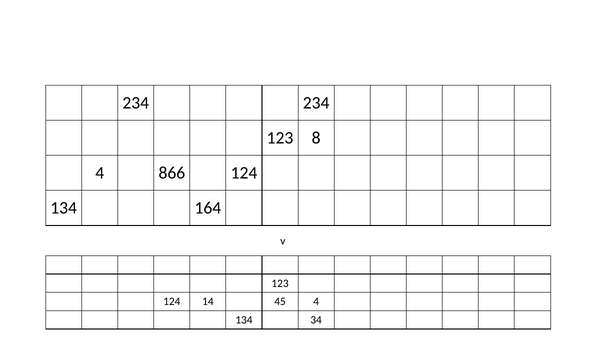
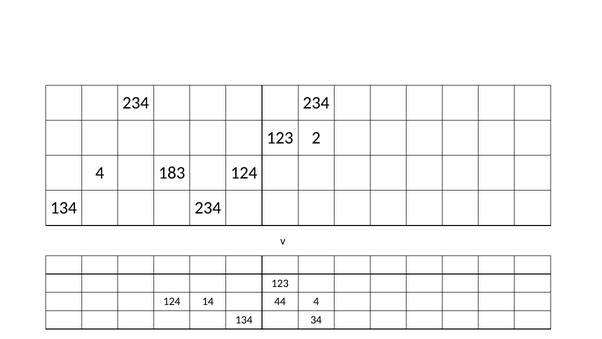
8: 8 -> 2
866: 866 -> 183
134 164: 164 -> 234
45: 45 -> 44
